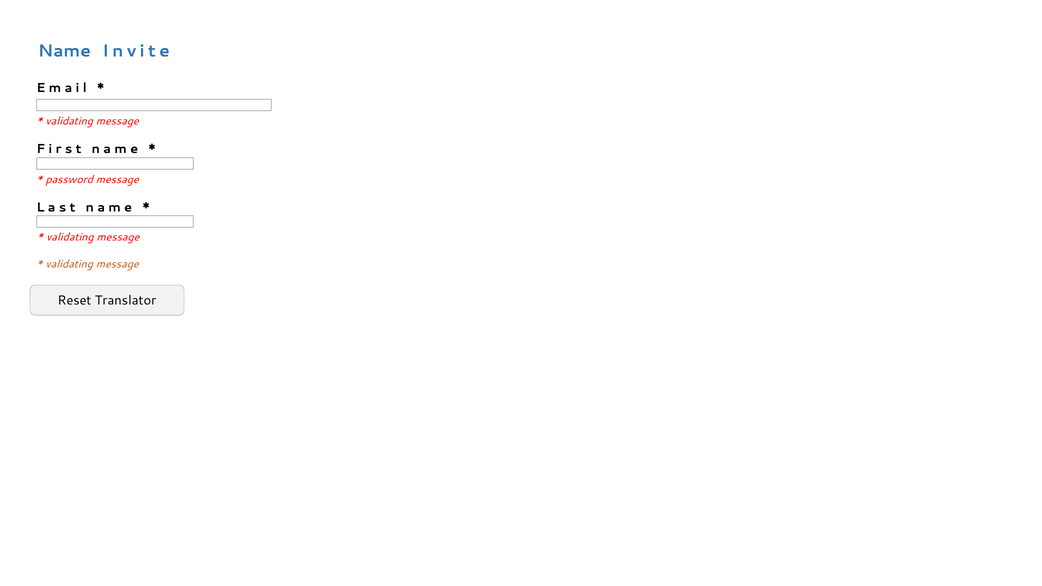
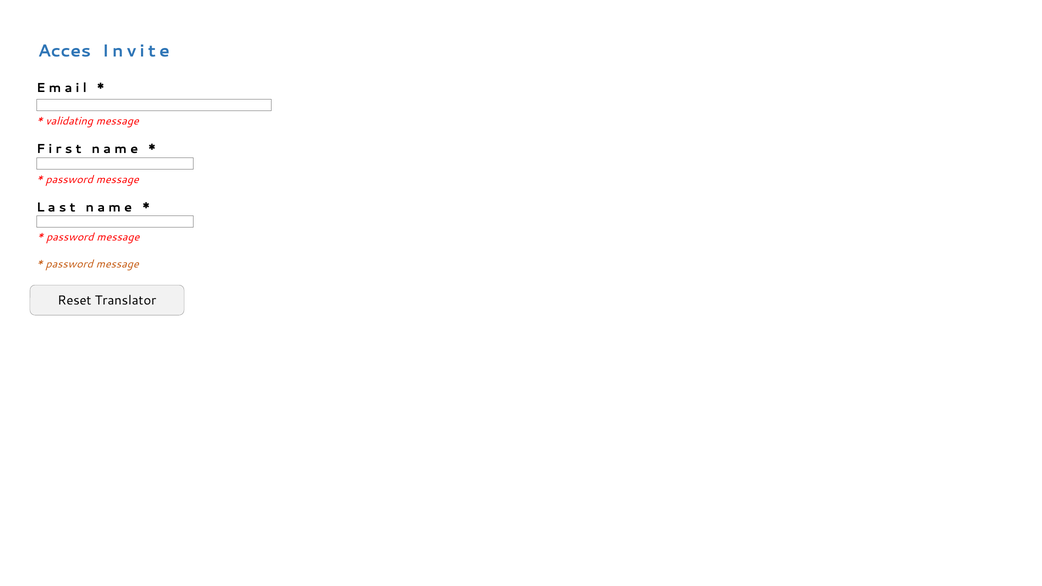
Name: Name -> Acces
validating at (70, 237): validating -> password
validating at (69, 264): validating -> password
